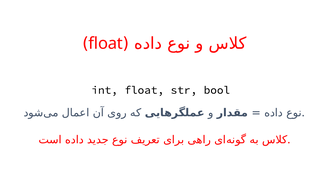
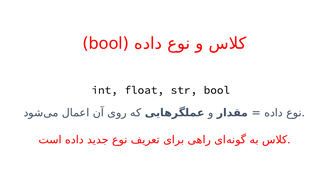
float at (106, 44): float -> bool
